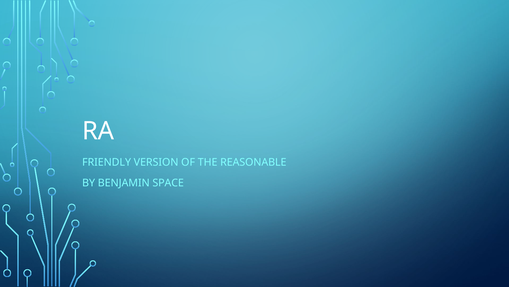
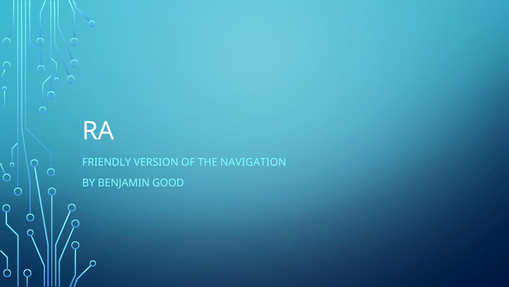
REASONABLE: REASONABLE -> NAVIGATION
SPACE: SPACE -> GOOD
